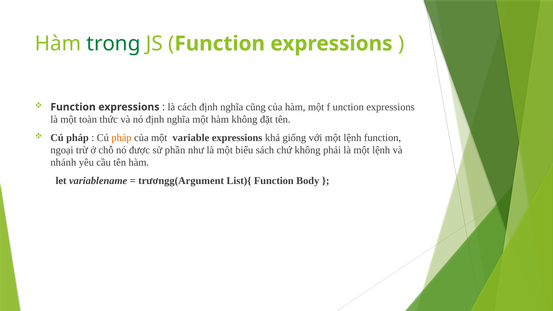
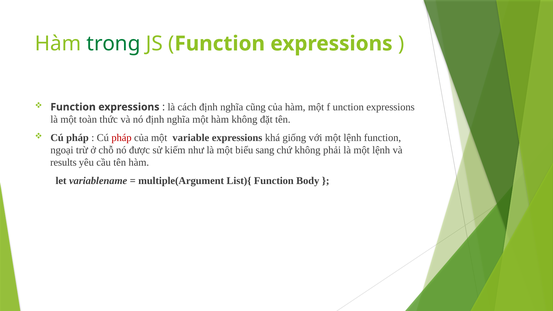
pháp at (122, 138) colour: orange -> red
phần: phần -> kiếm
sách: sách -> sang
nhánh: nhánh -> results
trươngg(Argument: trươngg(Argument -> multiple(Argument
